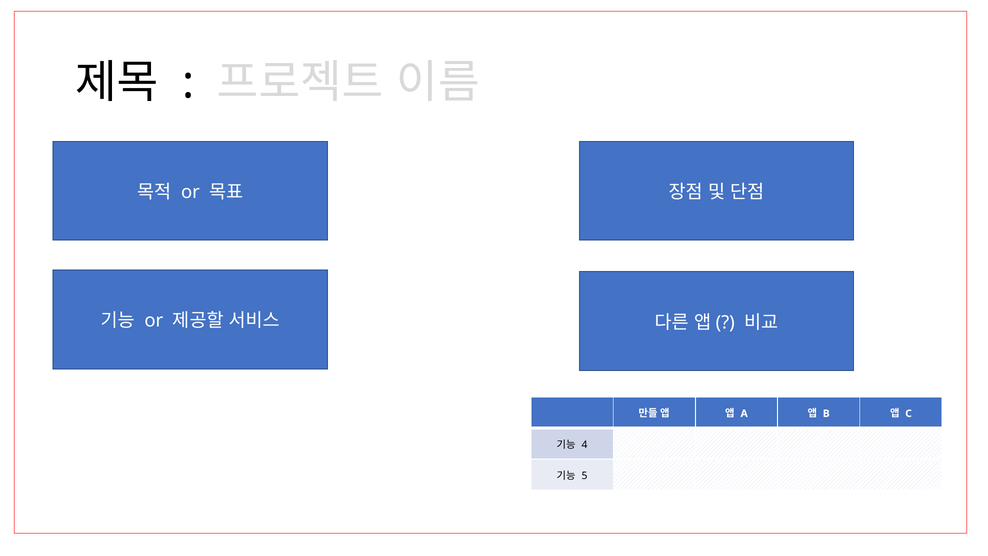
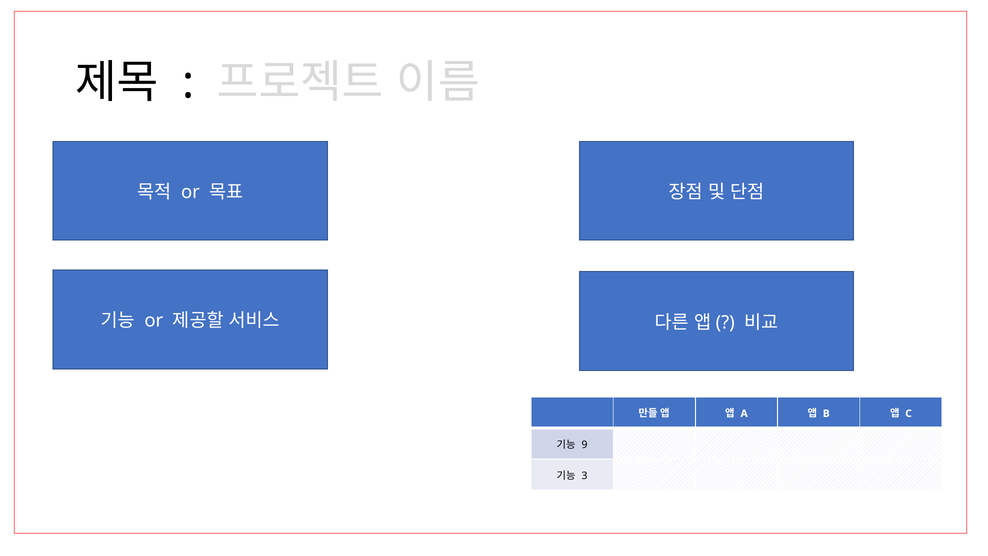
4: 4 -> 9
5: 5 -> 3
